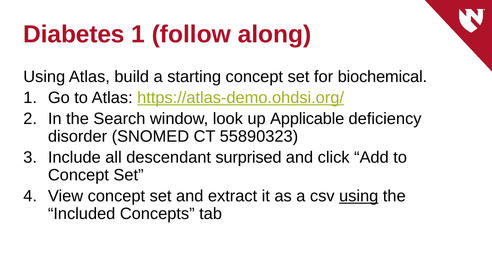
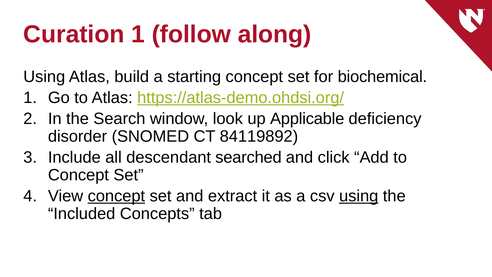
Diabetes: Diabetes -> Curation
55890323: 55890323 -> 84119892
surprised: surprised -> searched
concept at (116, 196) underline: none -> present
